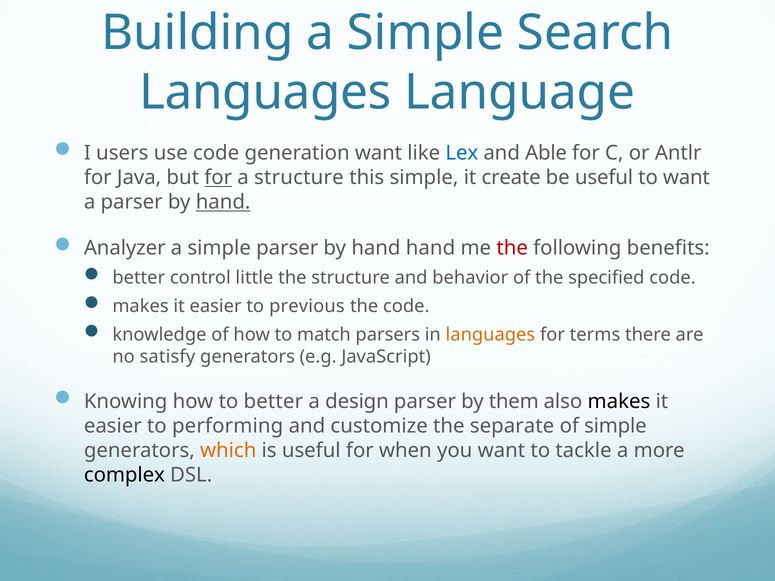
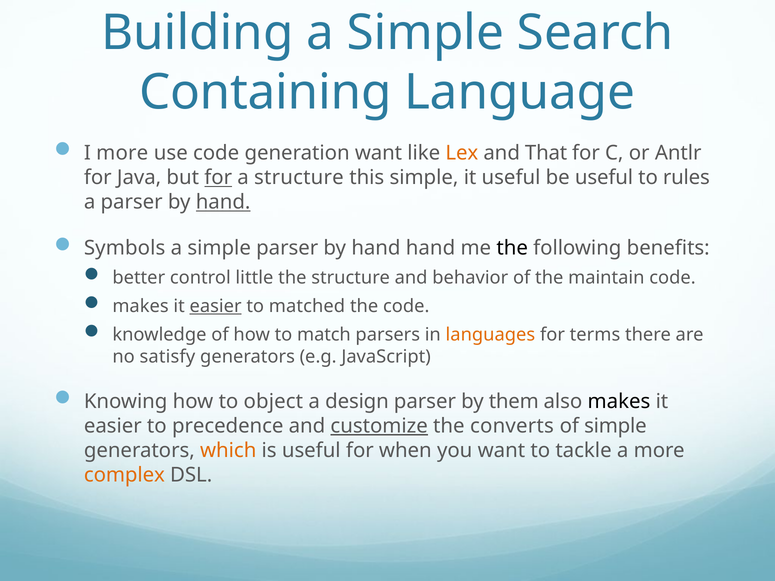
Languages at (265, 92): Languages -> Containing
I users: users -> more
Lex colour: blue -> orange
Able: Able -> That
it create: create -> useful
to want: want -> rules
Analyzer: Analyzer -> Symbols
the at (512, 248) colour: red -> black
specified: specified -> maintain
easier at (216, 306) underline: none -> present
previous: previous -> matched
to better: better -> object
performing: performing -> precedence
customize underline: none -> present
separate: separate -> converts
complex colour: black -> orange
